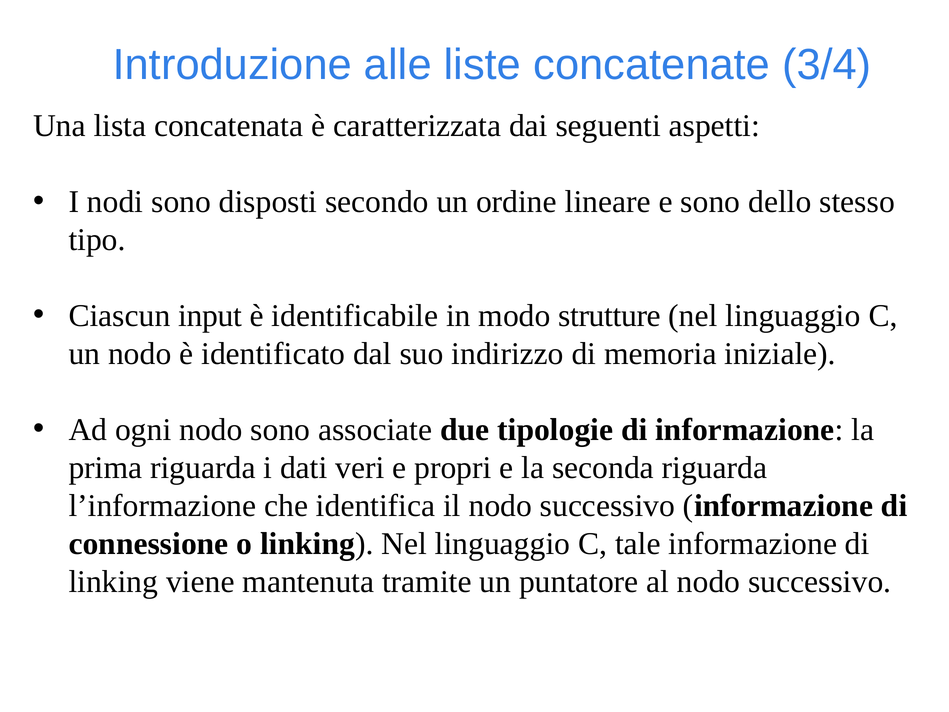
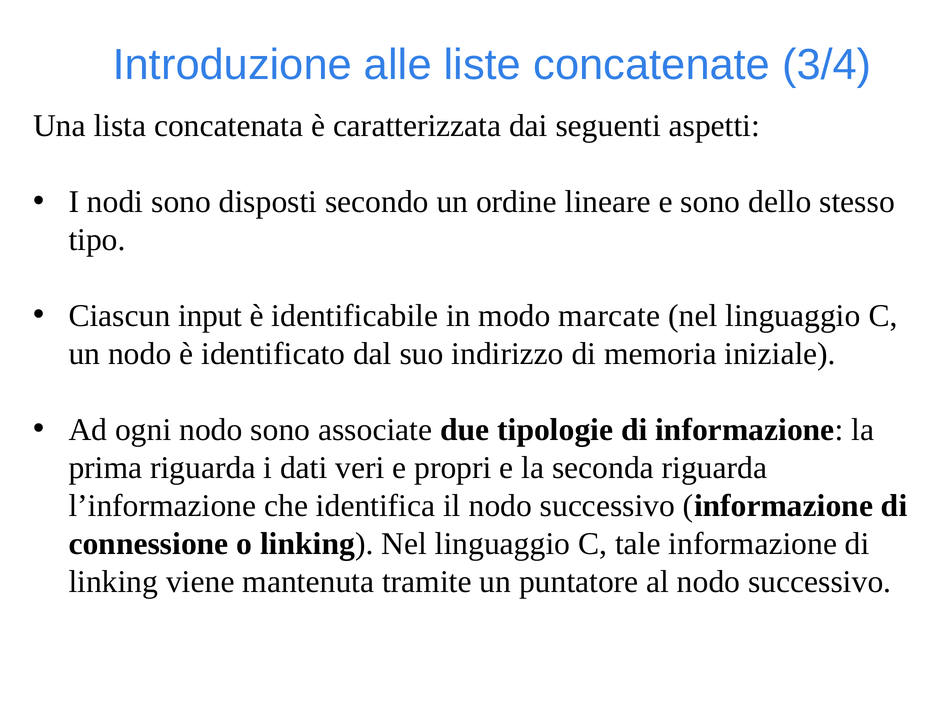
strutture: strutture -> marcate
